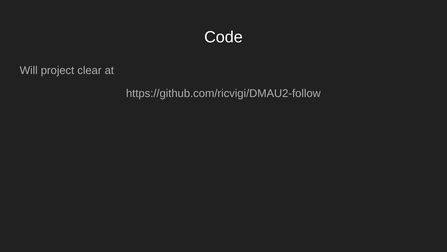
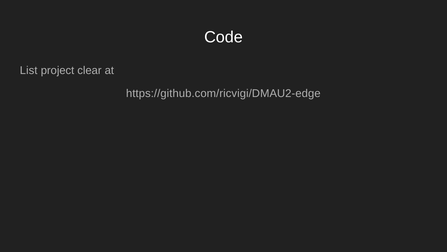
Will: Will -> List
https://github.com/ricvigi/DMAU2-follow: https://github.com/ricvigi/DMAU2-follow -> https://github.com/ricvigi/DMAU2-edge
